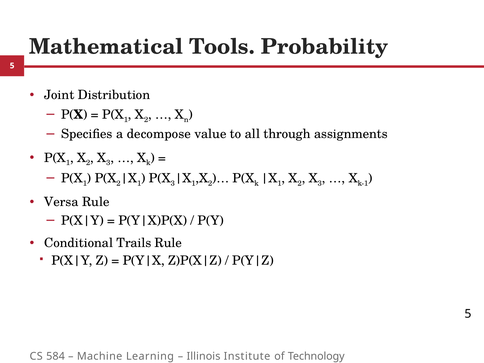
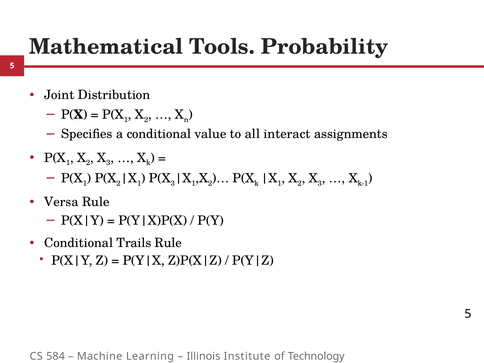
a decompose: decompose -> conditional
through: through -> interact
